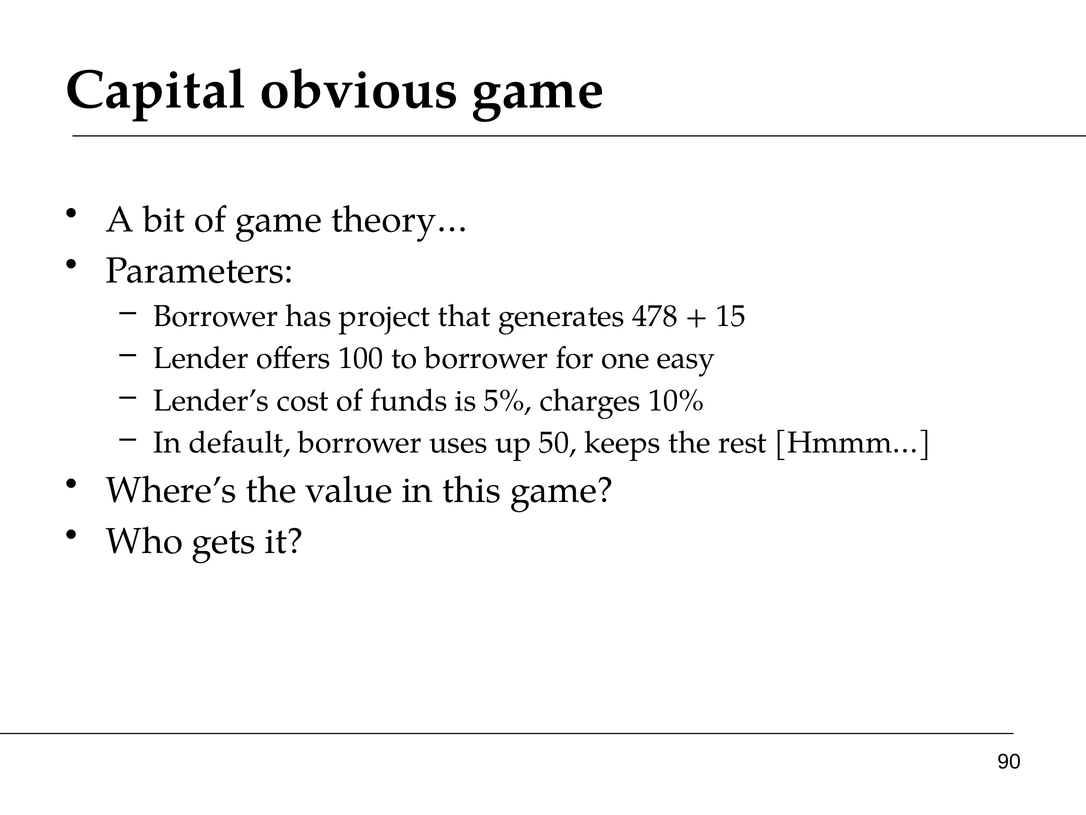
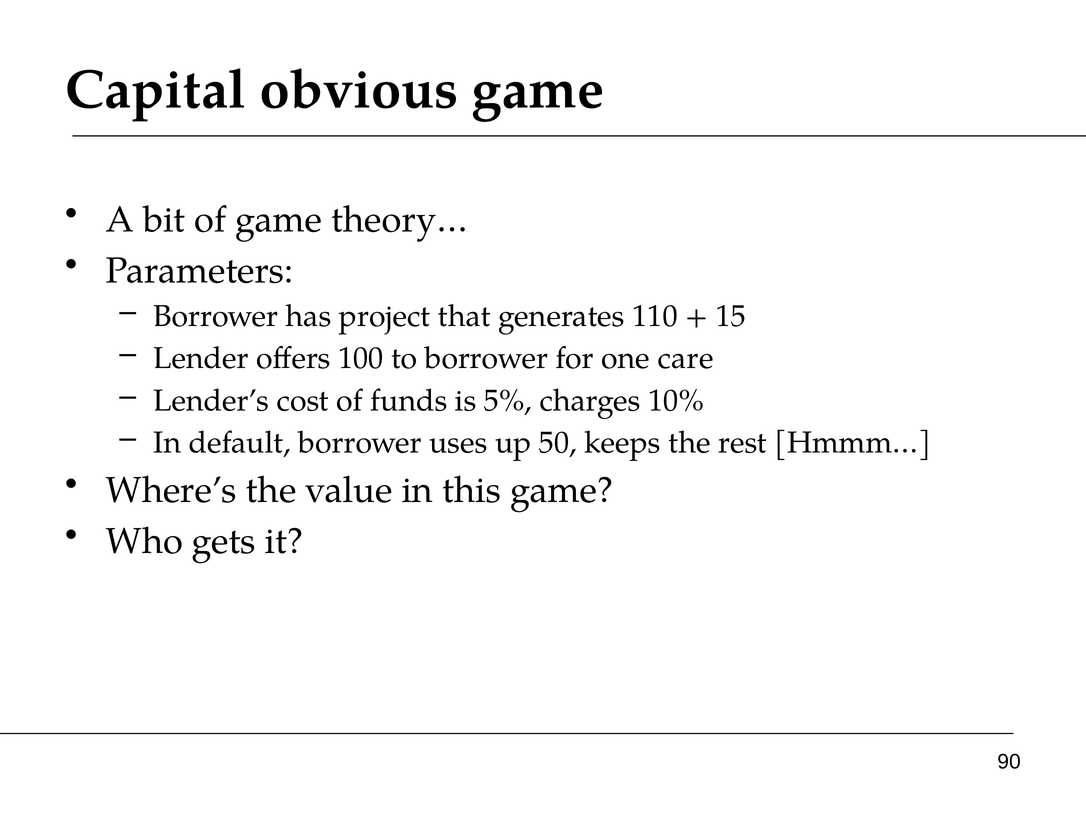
478: 478 -> 110
easy: easy -> care
